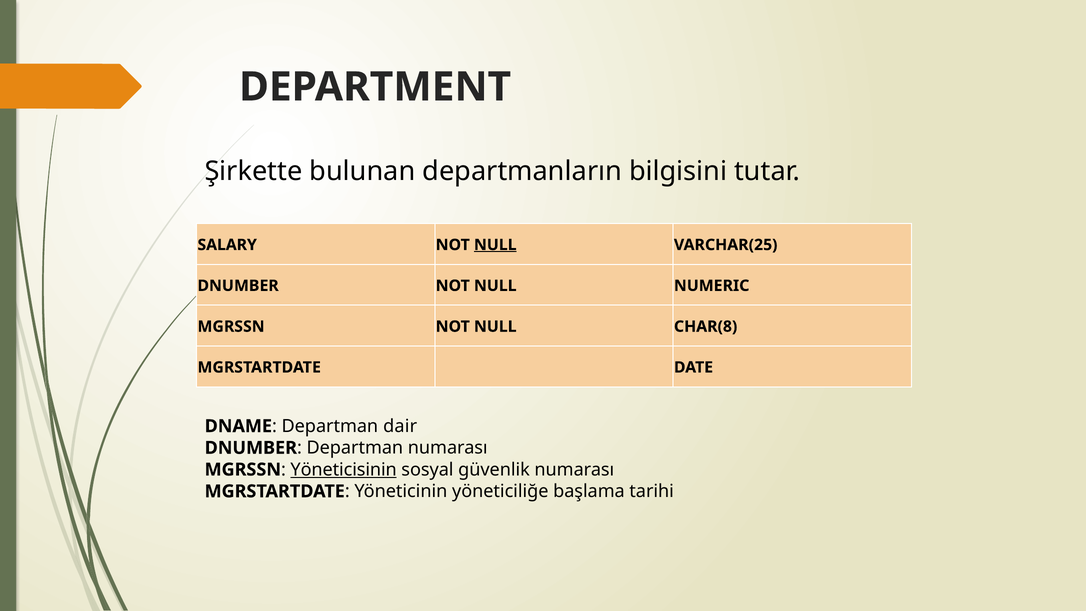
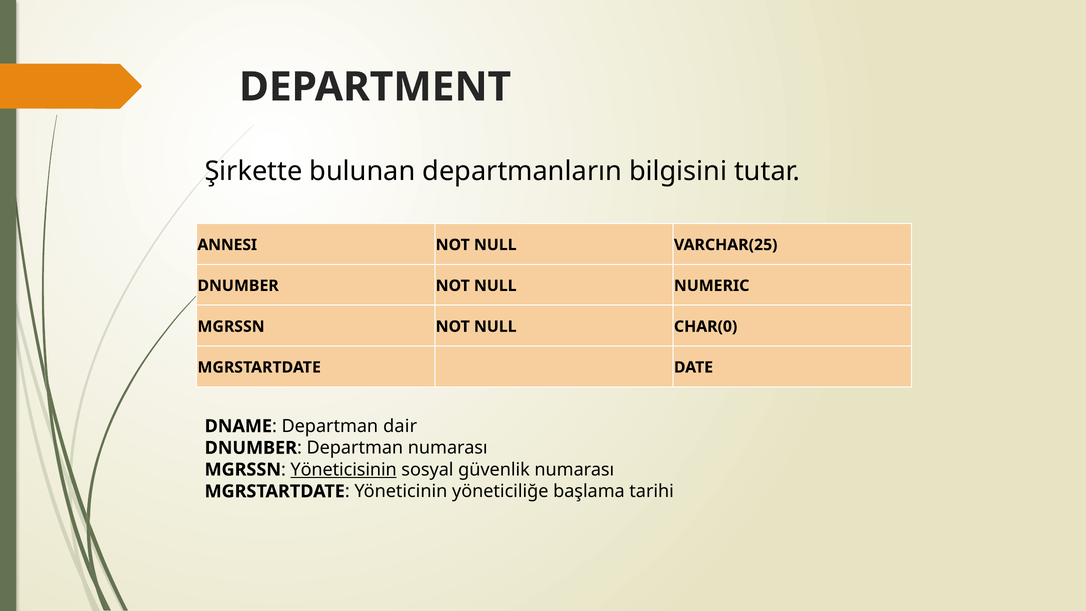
SALARY: SALARY -> ANNESI
NULL at (495, 245) underline: present -> none
CHAR(8: CHAR(8 -> CHAR(0
